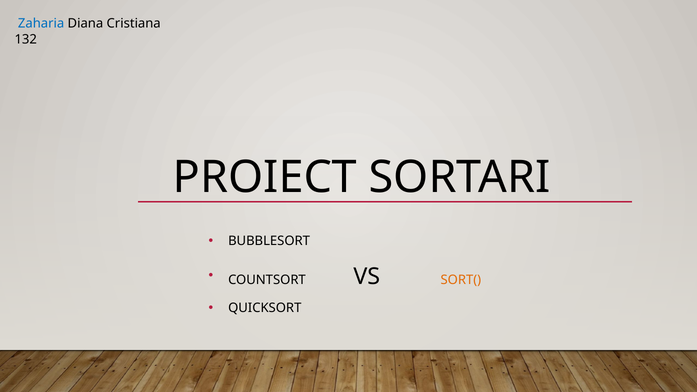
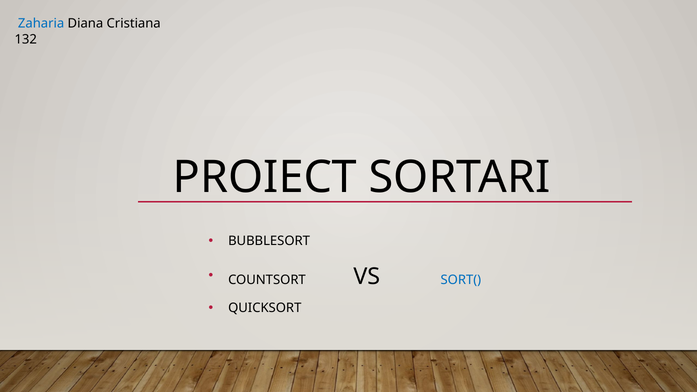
SORT( colour: orange -> blue
